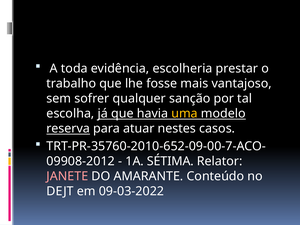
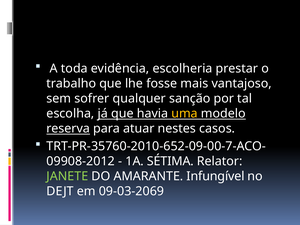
JANETE colour: pink -> light green
Conteúdo: Conteúdo -> Infungível
09-03-2022: 09-03-2022 -> 09-03-2069
